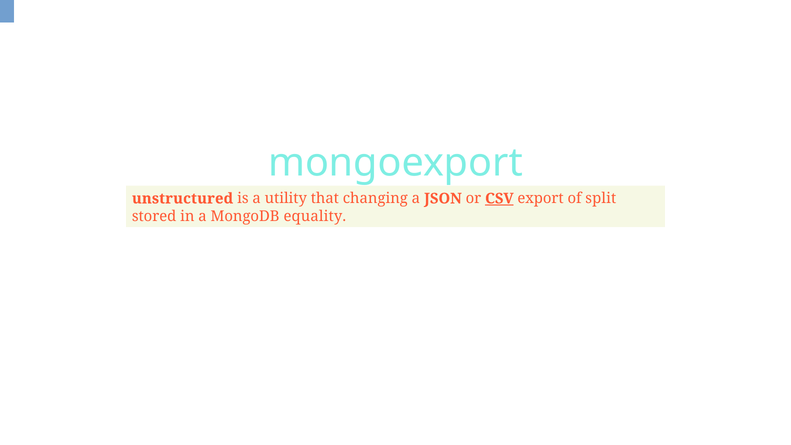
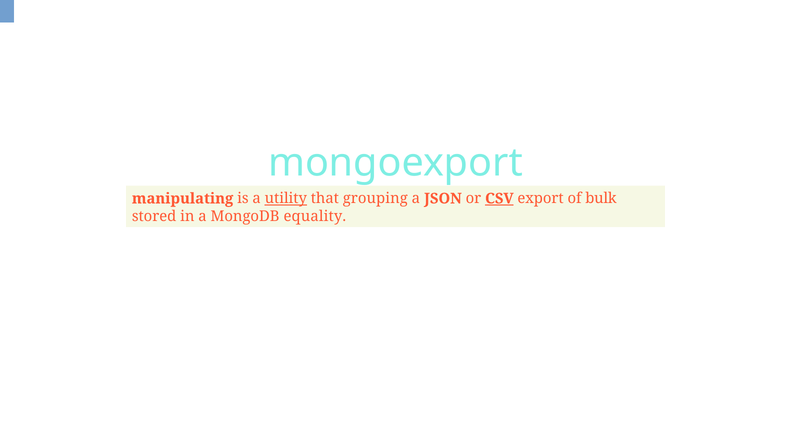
unstructured: unstructured -> manipulating
utility underline: none -> present
changing: changing -> grouping
split: split -> bulk
